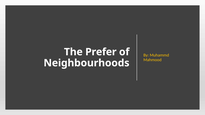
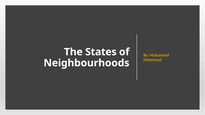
Prefer: Prefer -> States
